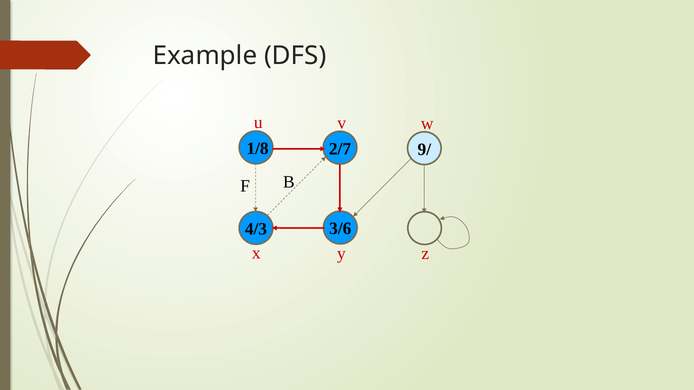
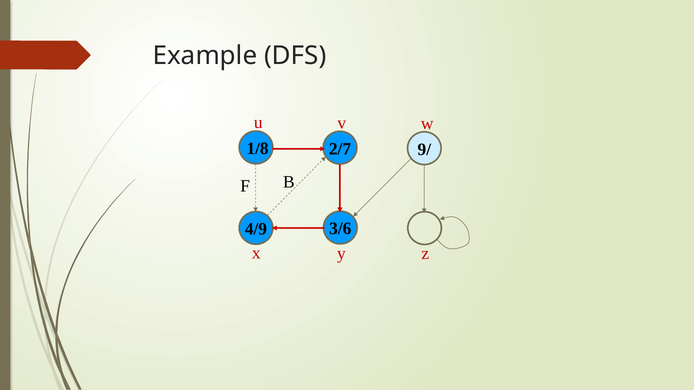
4/3: 4/3 -> 4/9
